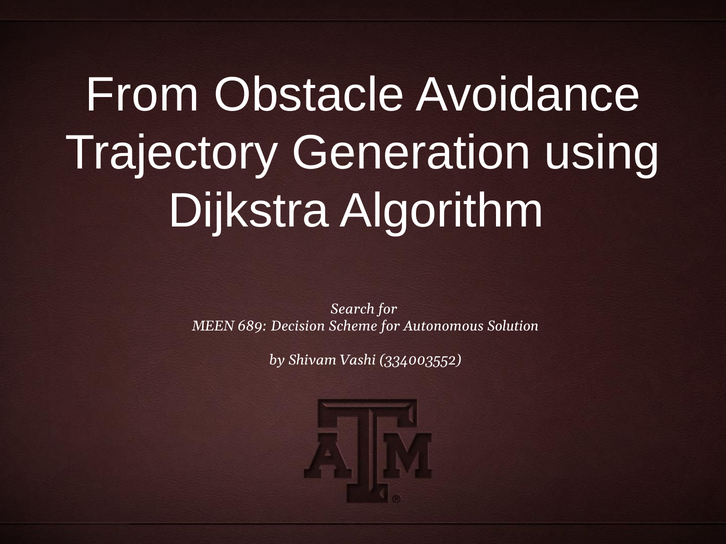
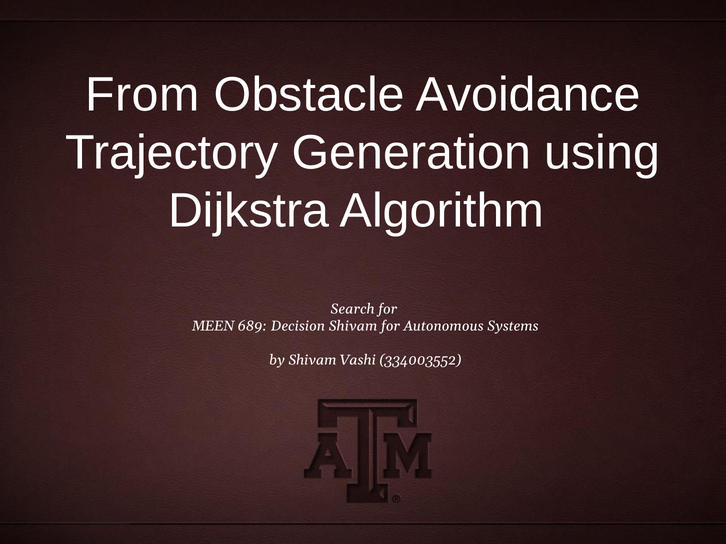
Decision Scheme: Scheme -> Shivam
Solution: Solution -> Systems
